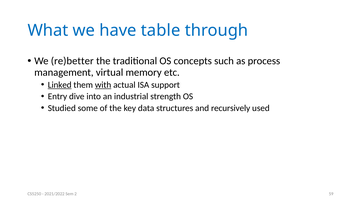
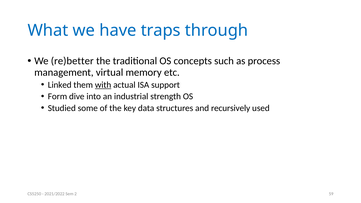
table: table -> traps
Linked underline: present -> none
Entry: Entry -> Form
